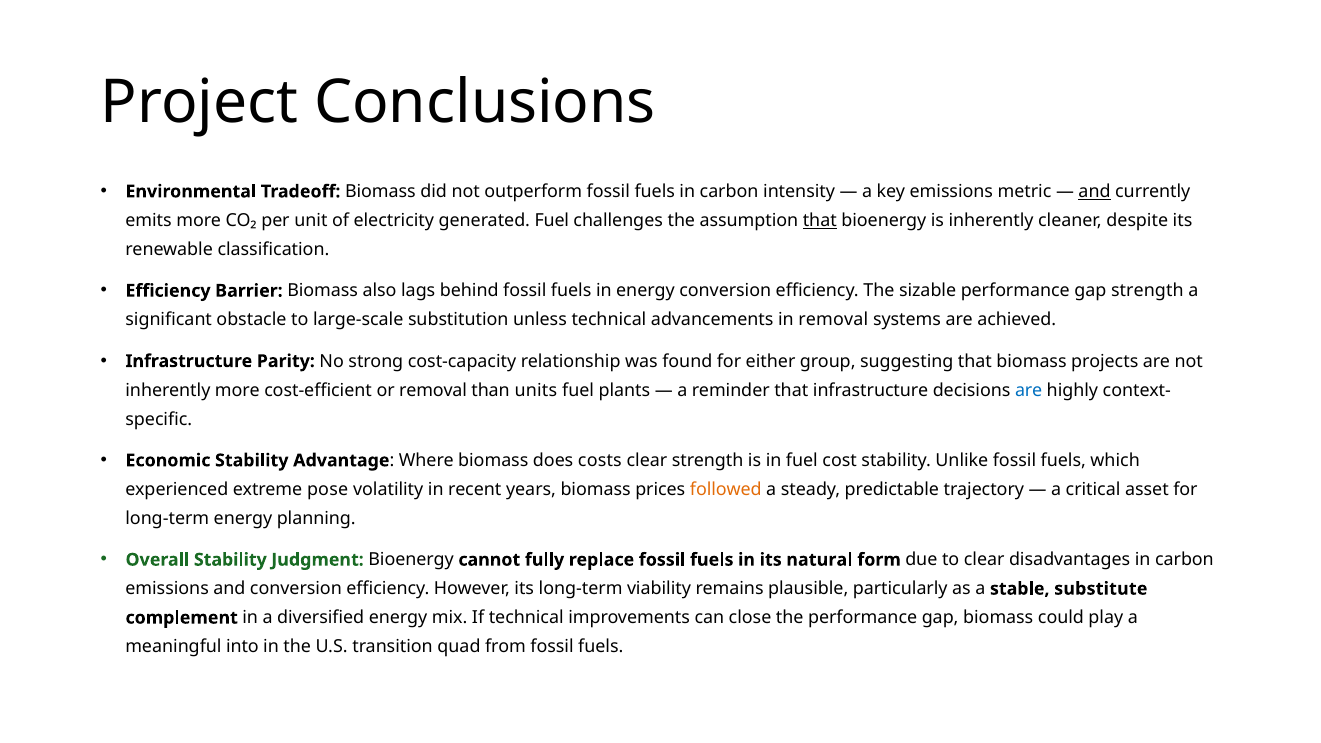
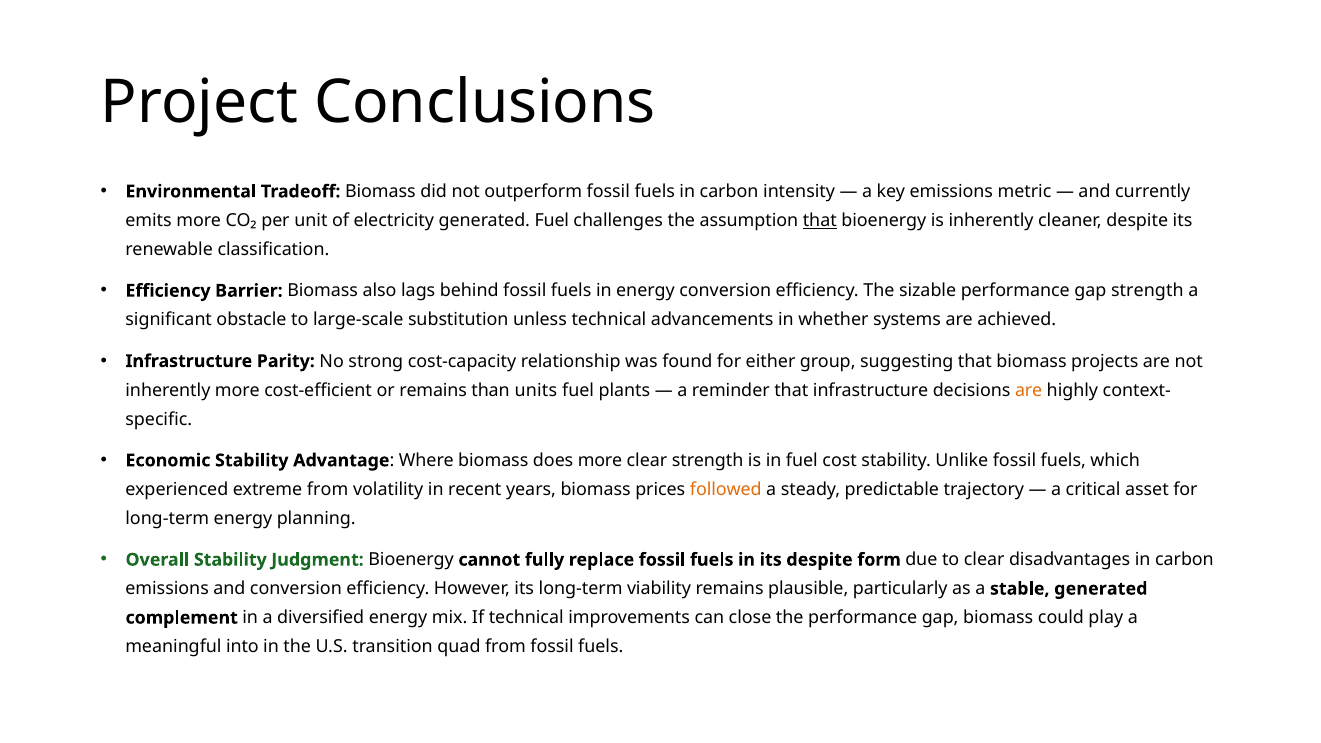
and at (1095, 192) underline: present -> none
in removal: removal -> whether
or removal: removal -> remains
are at (1029, 390) colour: blue -> orange
does costs: costs -> more
extreme pose: pose -> from
its natural: natural -> despite
stable substitute: substitute -> generated
